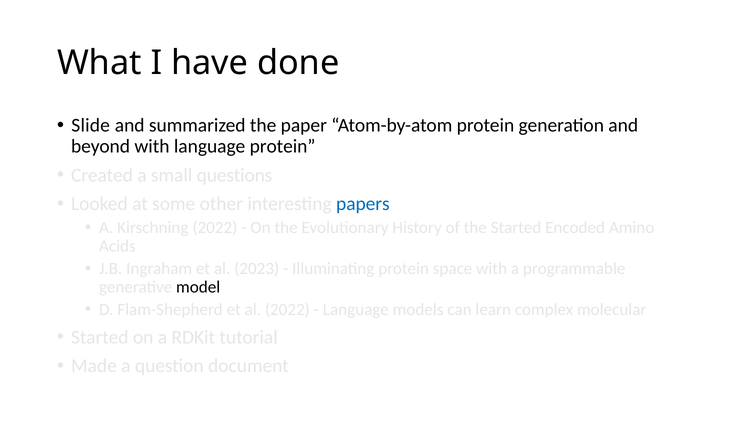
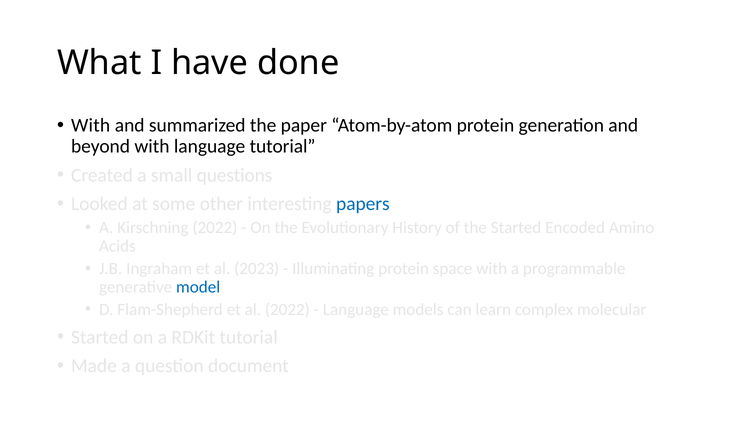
Slide at (91, 125): Slide -> With
language protein: protein -> tutorial
model colour: black -> blue
